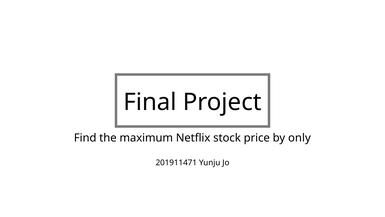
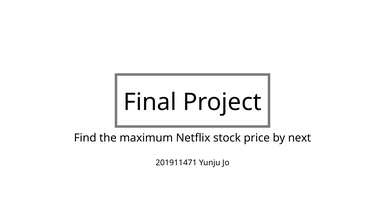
only: only -> next
